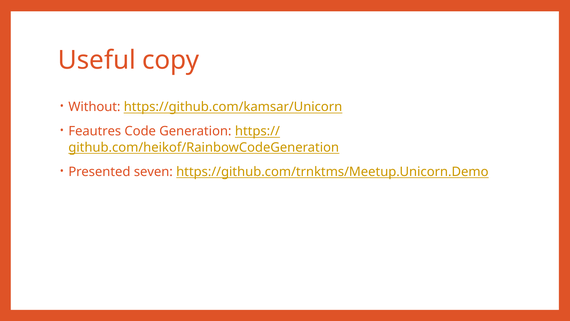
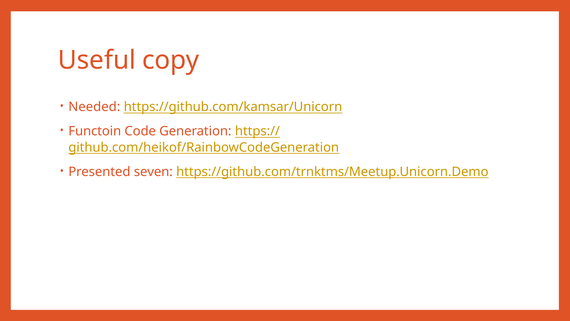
Without: Without -> Needed
Feautres: Feautres -> Functoin
